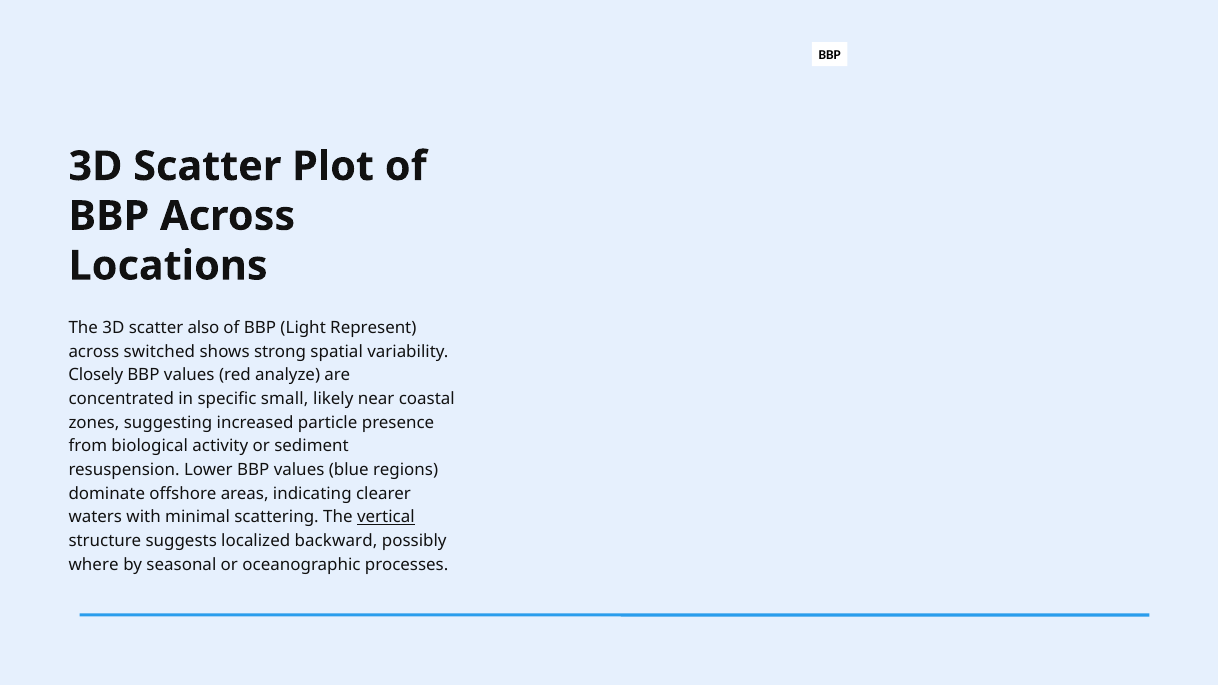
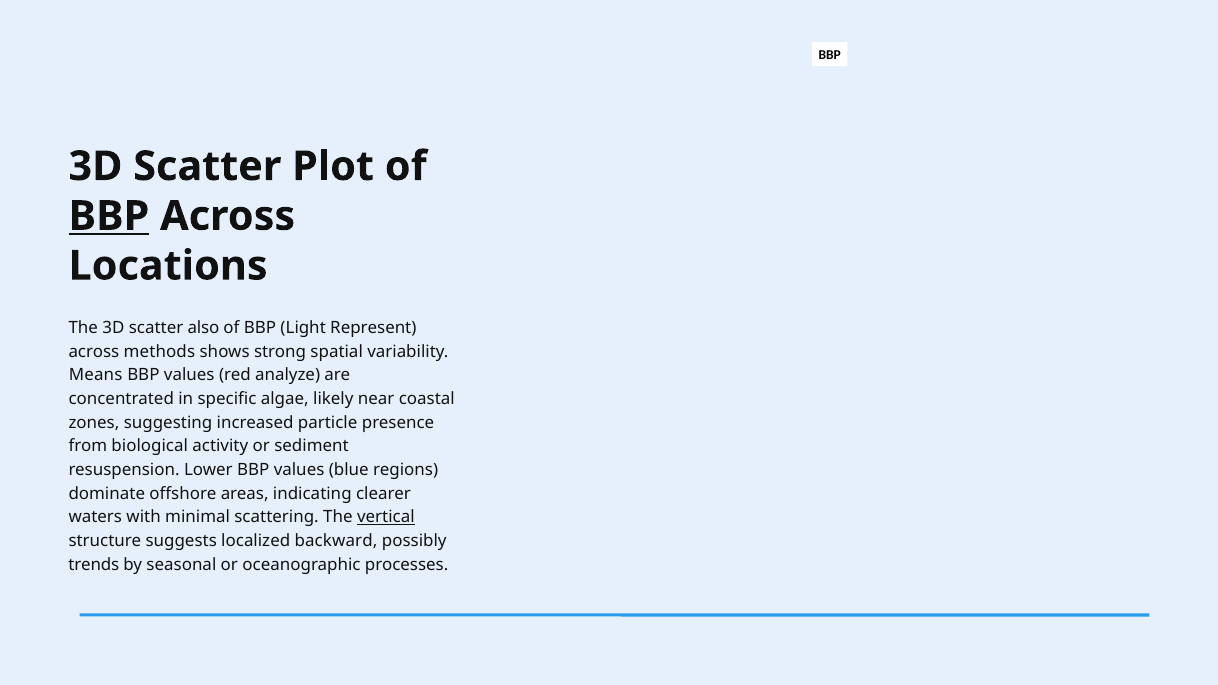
BBP at (109, 216) underline: none -> present
switched: switched -> methods
Closely: Closely -> Means
small: small -> algae
where: where -> trends
